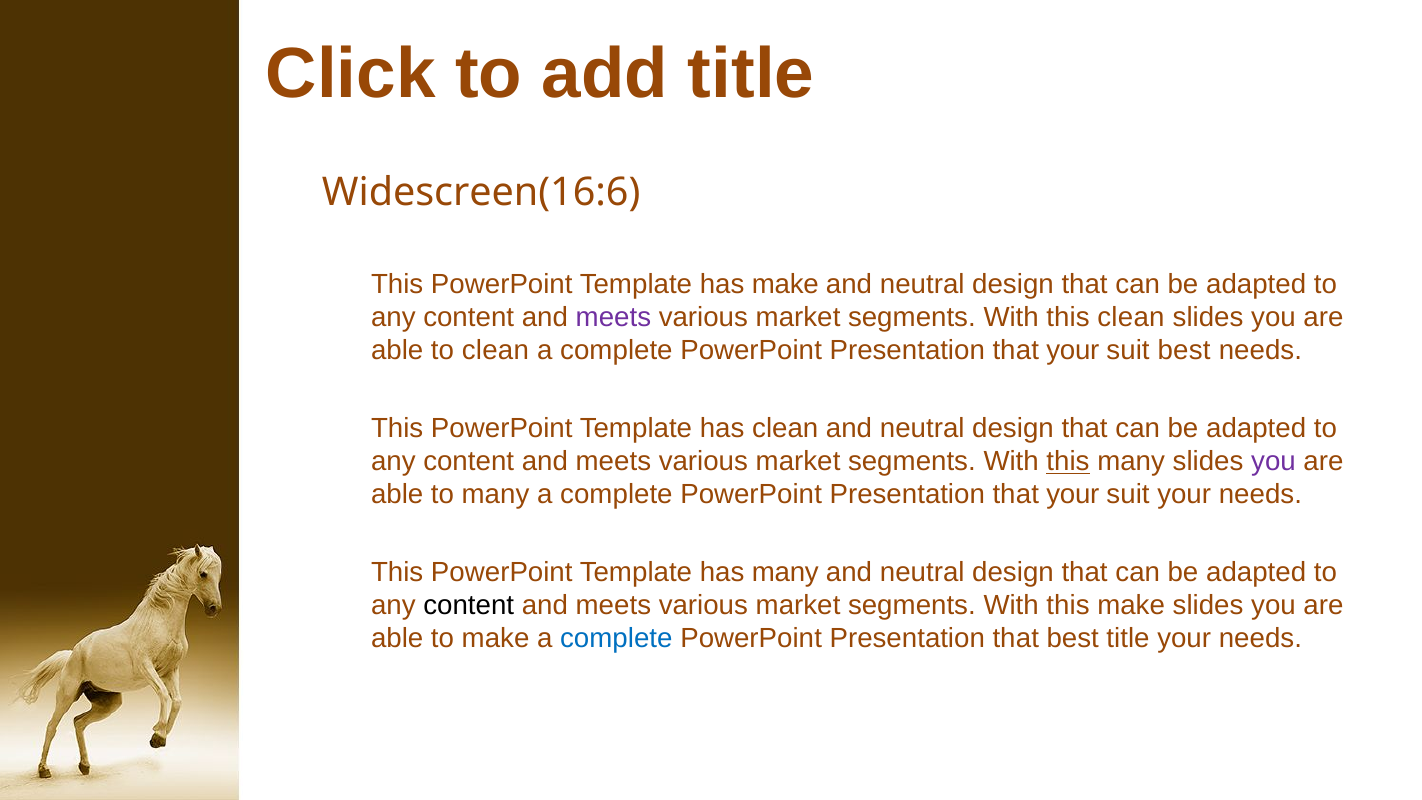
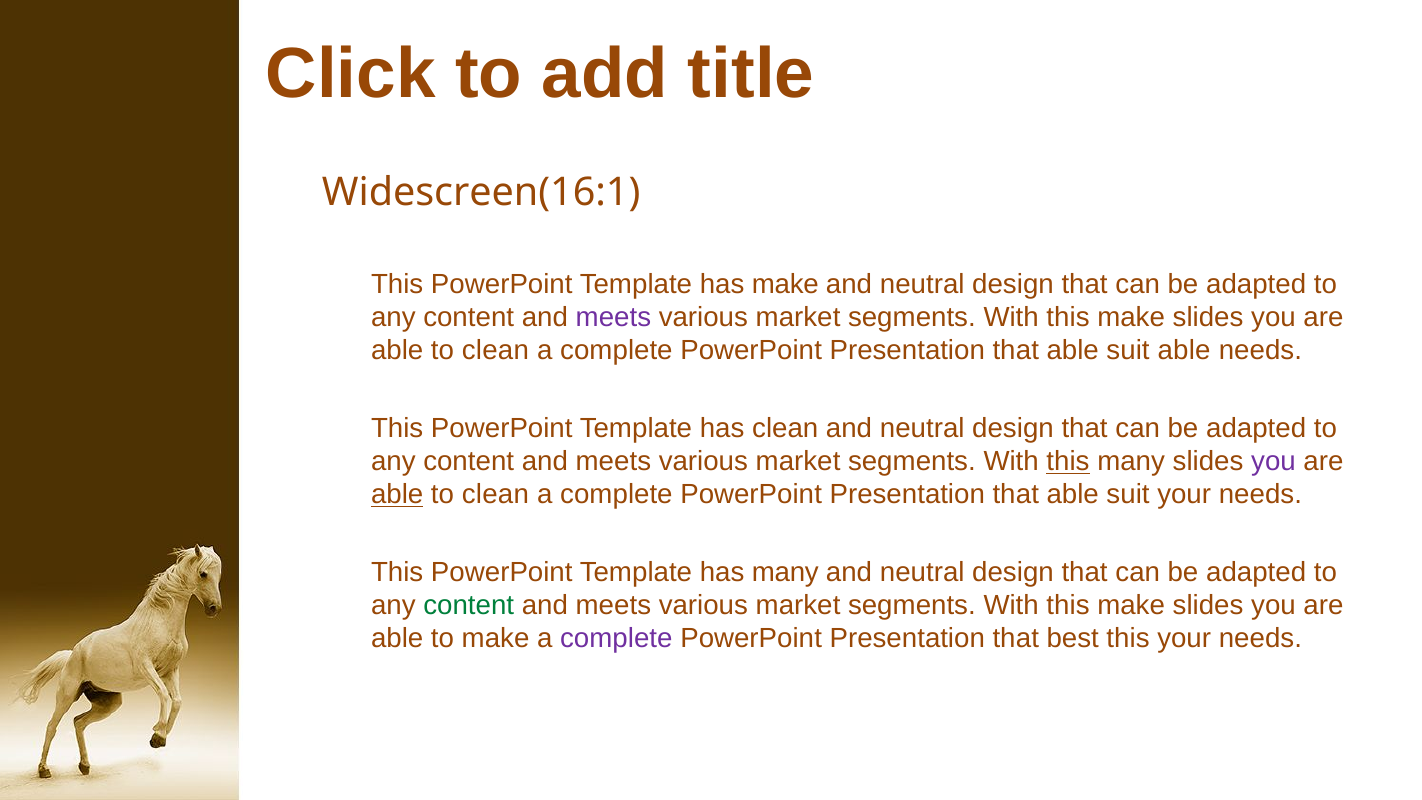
Widescreen(16:6: Widescreen(16:6 -> Widescreen(16:1
clean at (1131, 318): clean -> make
your at (1073, 351): your -> able
suit best: best -> able
able at (397, 495) underline: none -> present
many at (496, 495): many -> clean
your at (1073, 495): your -> able
content at (469, 605) colour: black -> green
complete at (616, 639) colour: blue -> purple
best title: title -> this
